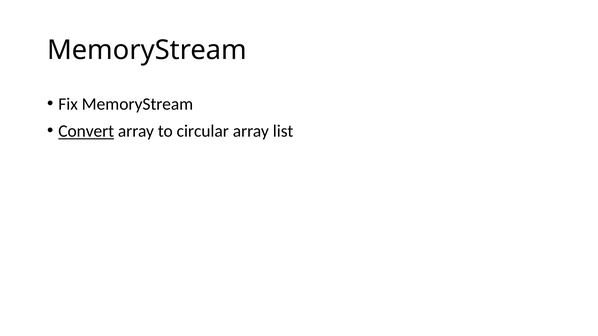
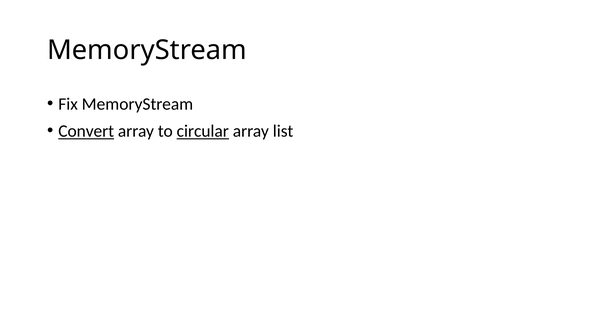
circular underline: none -> present
